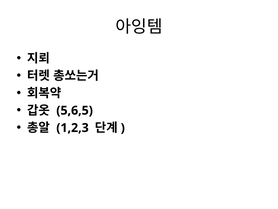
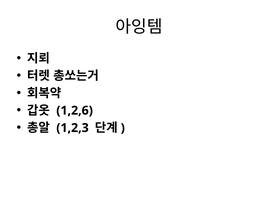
5,6,5: 5,6,5 -> 1,2,6
